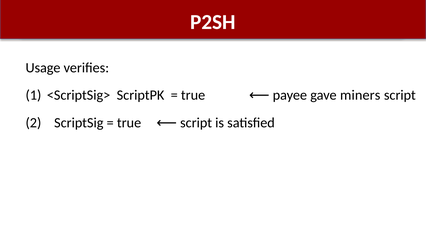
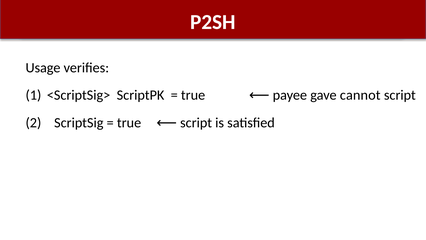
miners: miners -> cannot
